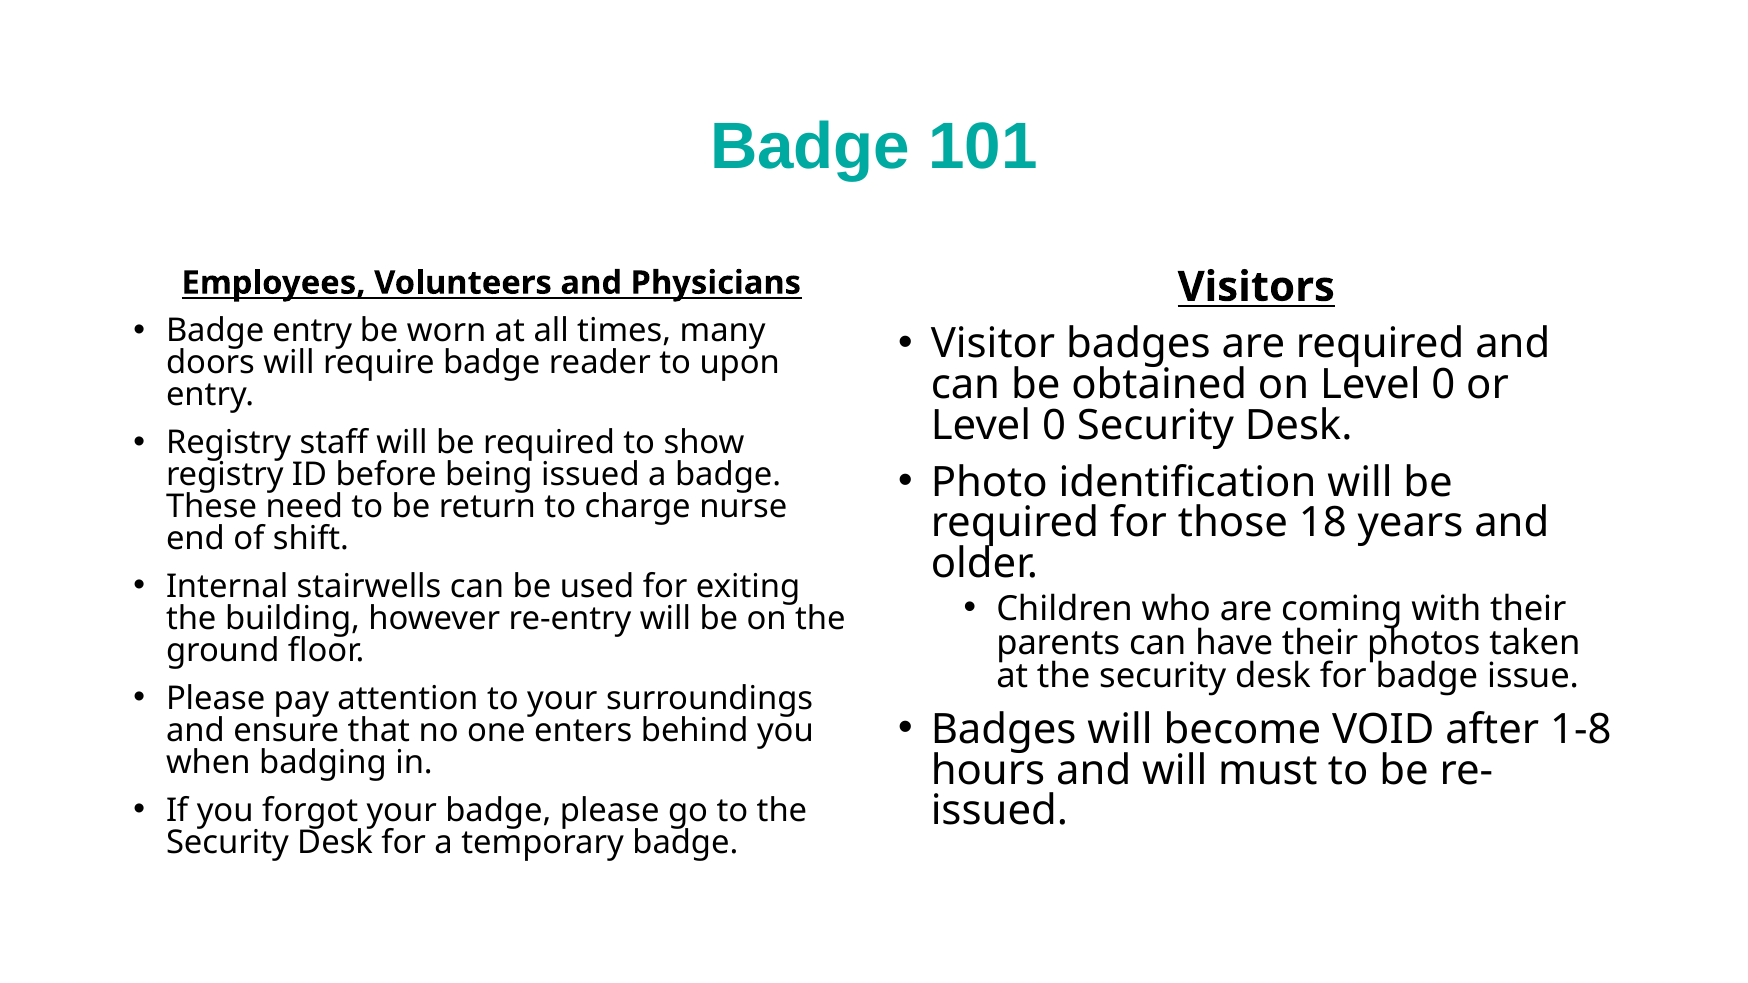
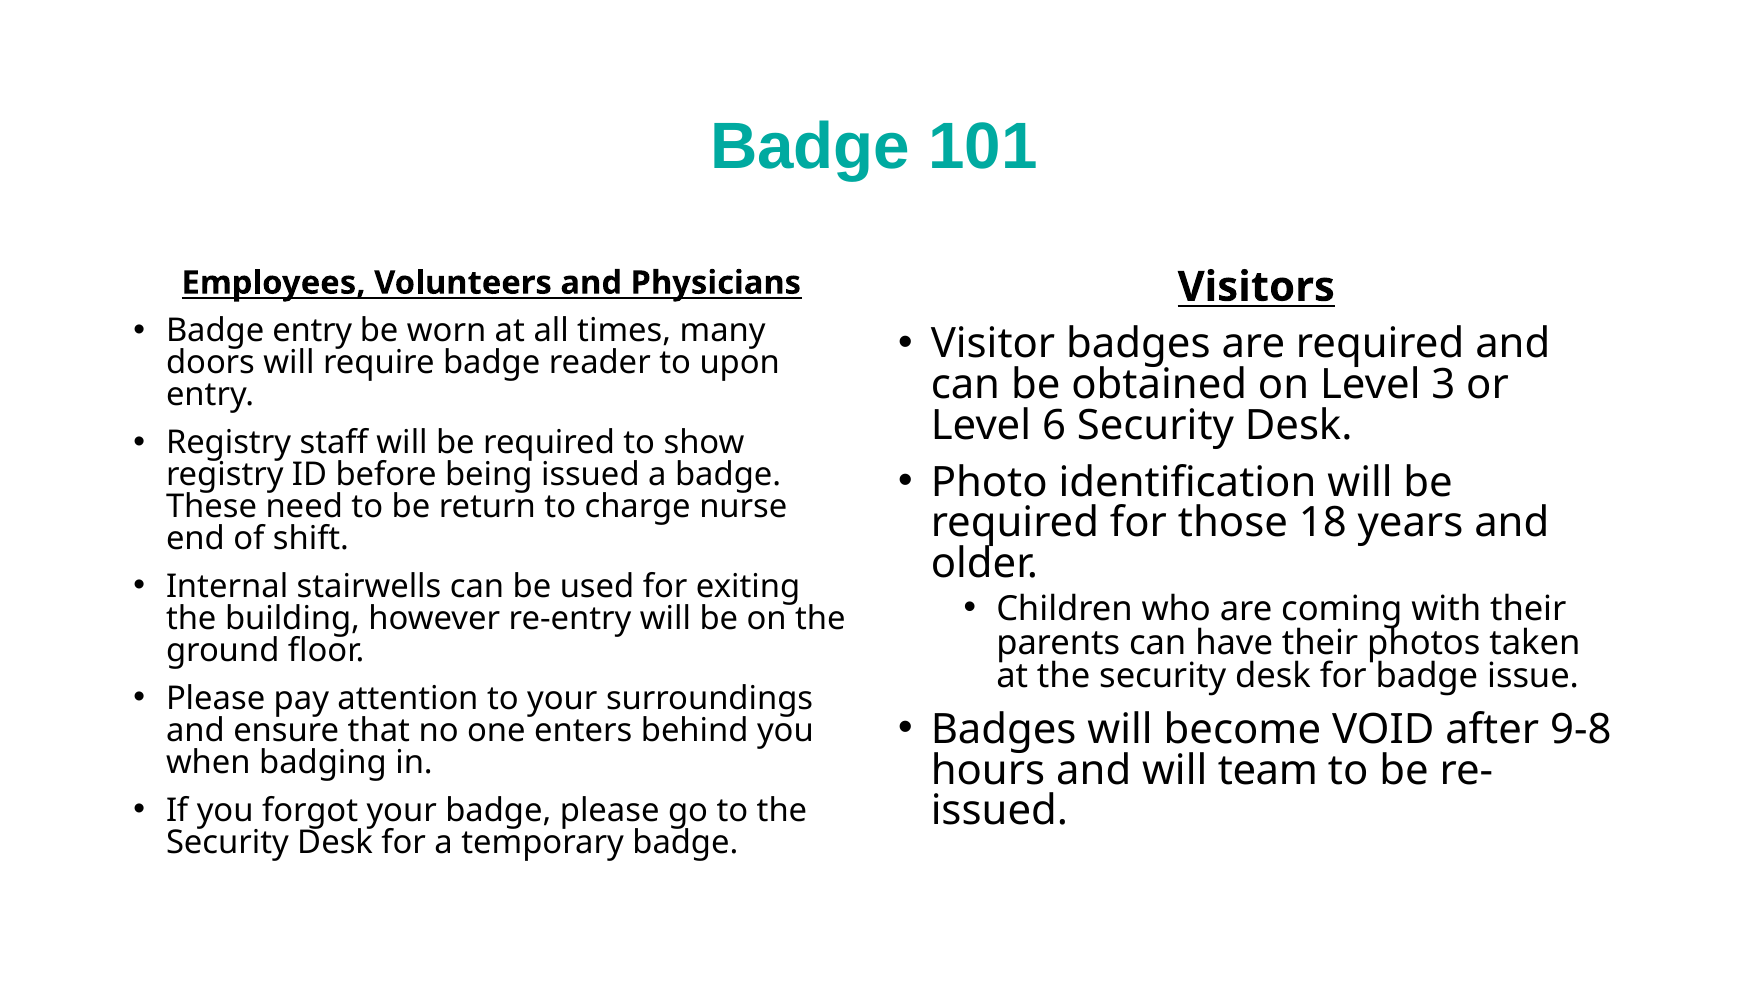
on Level 0: 0 -> 3
0 at (1054, 425): 0 -> 6
1-8: 1-8 -> 9-8
must: must -> team
